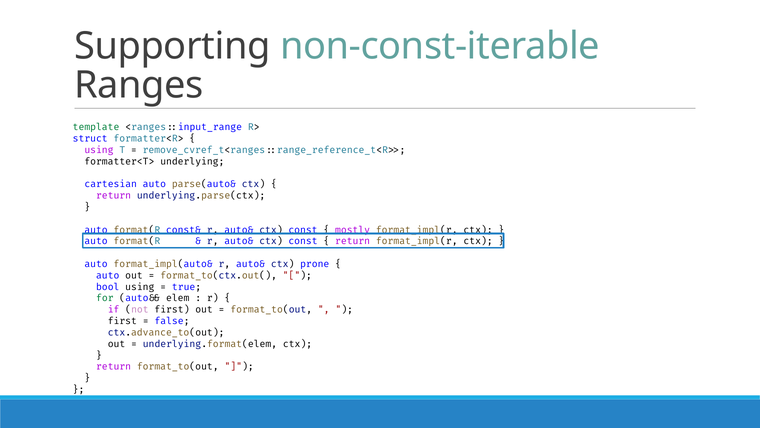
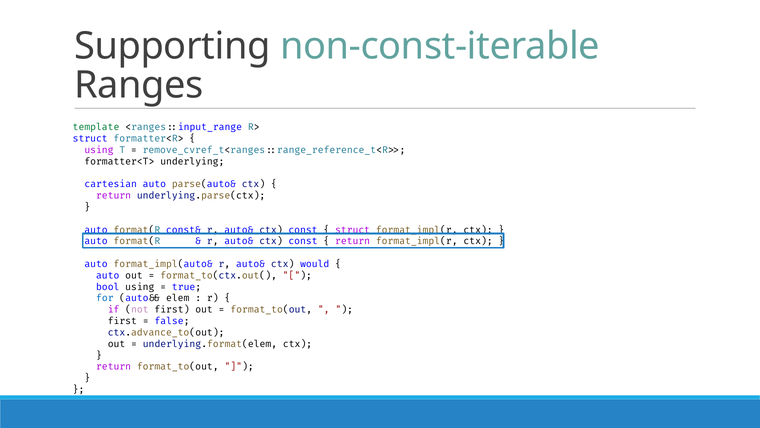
mostly at (353, 230): mostly -> struct
prone: prone -> would
for colour: green -> blue
